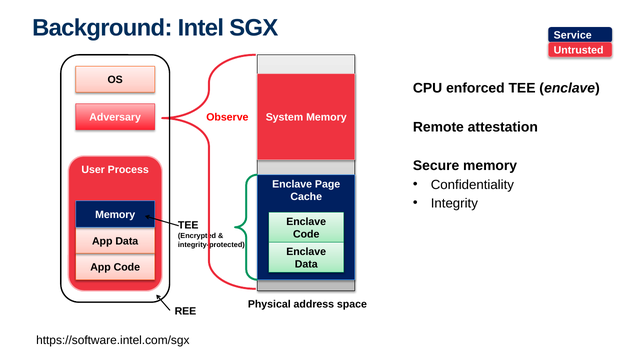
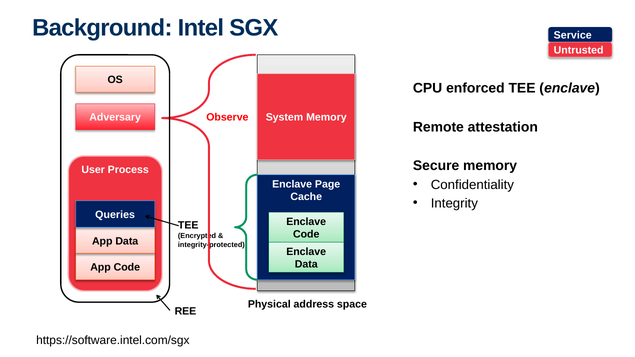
Memory at (115, 215): Memory -> Queries
